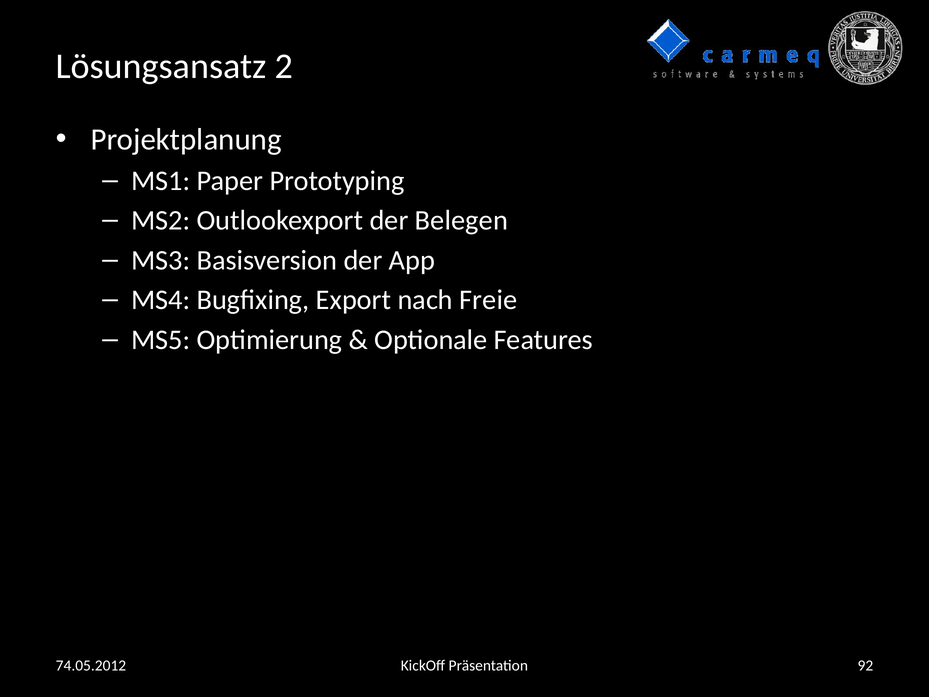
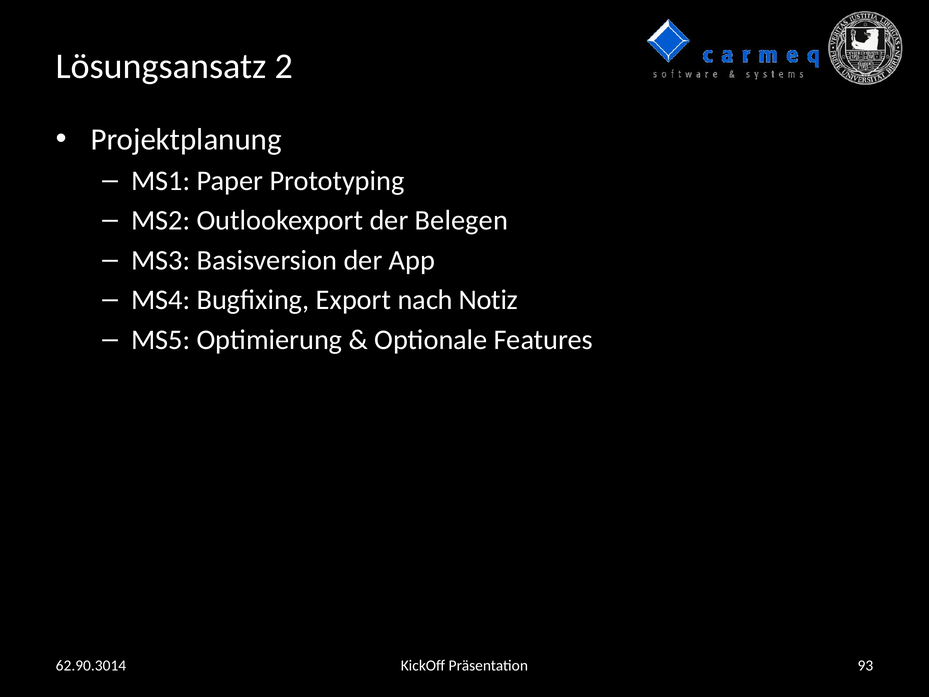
Freie: Freie -> Notiz
92: 92 -> 93
74.05.2012: 74.05.2012 -> 62.90.3014
